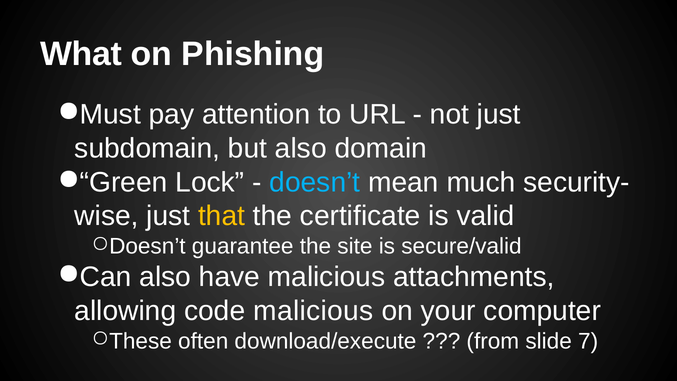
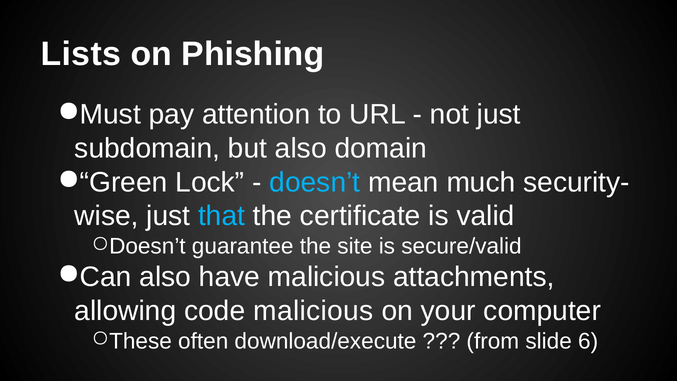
What: What -> Lists
that colour: yellow -> light blue
7: 7 -> 6
